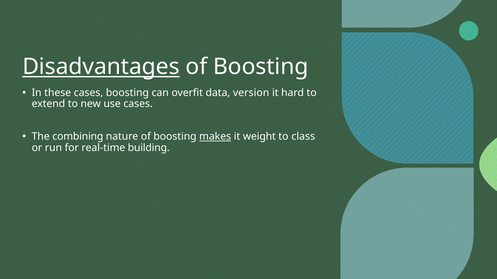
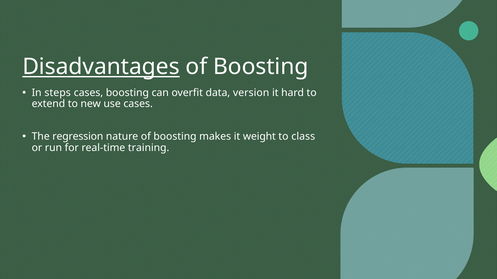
these: these -> steps
combining: combining -> regression
makes underline: present -> none
building: building -> training
